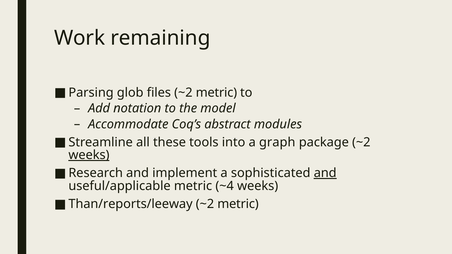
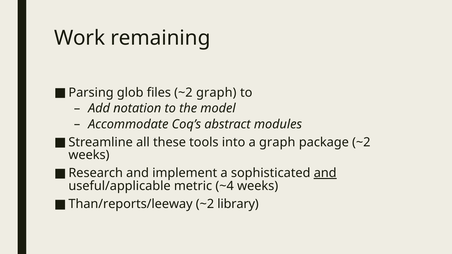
files ~2 metric: metric -> graph
weeks at (89, 155) underline: present -> none
metric at (238, 204): metric -> library
